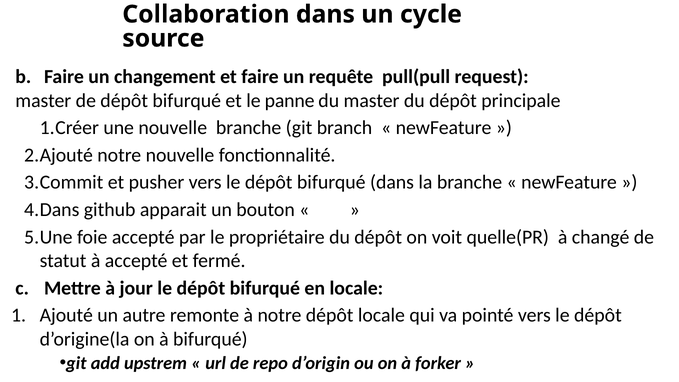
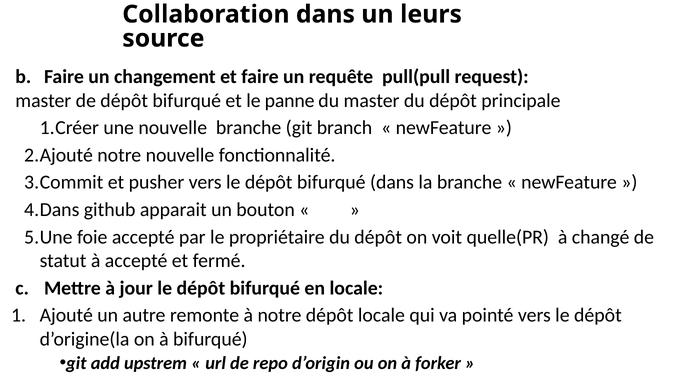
cycle: cycle -> leurs
